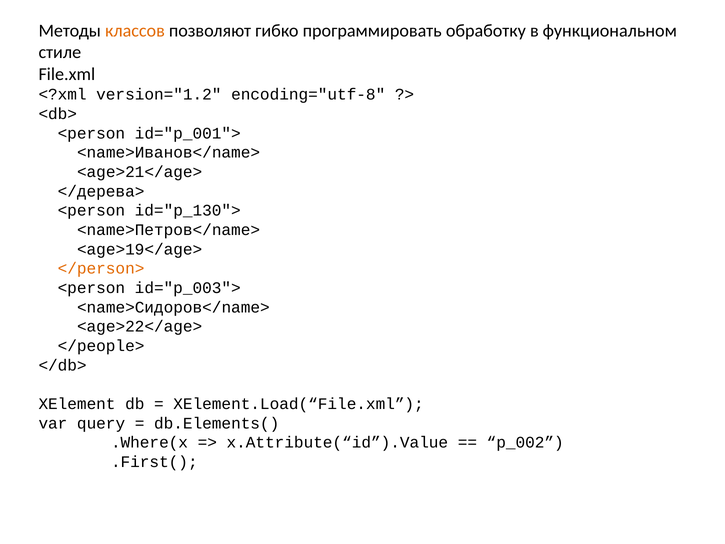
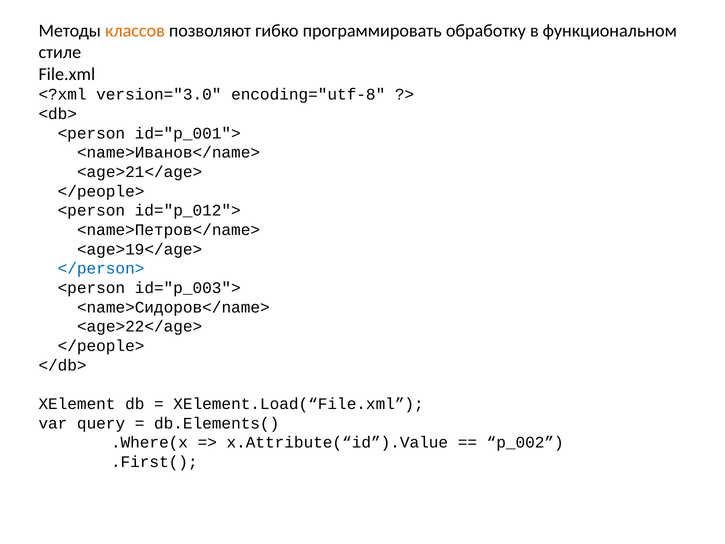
version="1.2: version="1.2 -> version="3.0
</дерева> at (101, 191): </дерева> -> </people>
id="p_130">: id="p_130"> -> id="p_012">
</person> colour: orange -> blue
